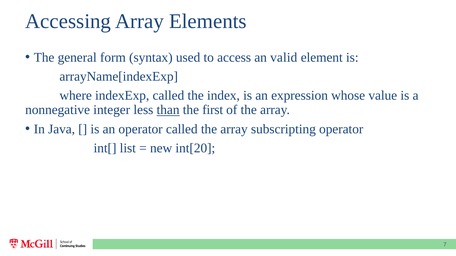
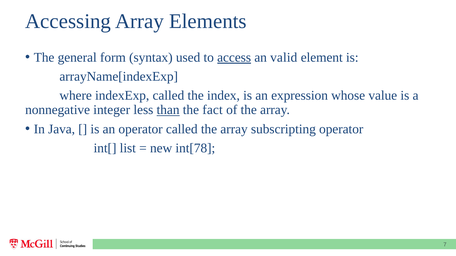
access underline: none -> present
first: first -> fact
int[20: int[20 -> int[78
